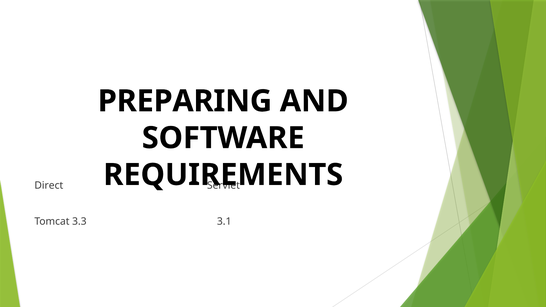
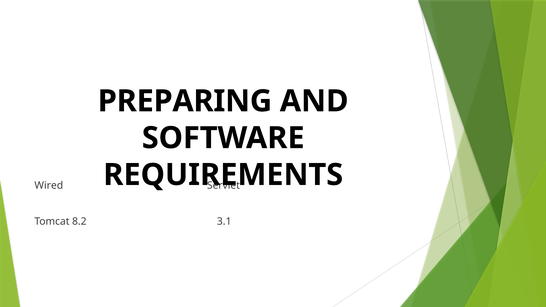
Direct: Direct -> Wired
3.3: 3.3 -> 8.2
